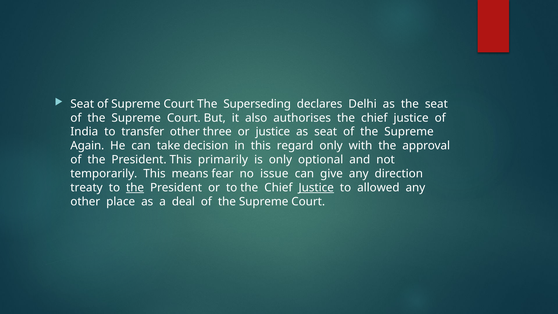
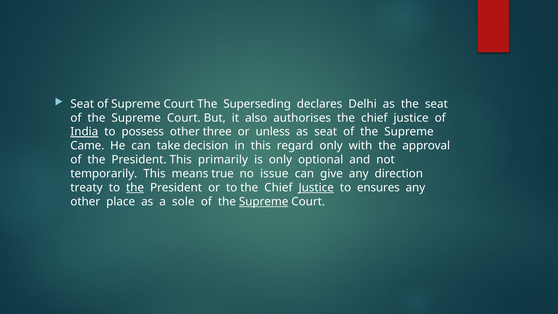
India underline: none -> present
transfer: transfer -> possess
or justice: justice -> unless
Again: Again -> Came
fear: fear -> true
allowed: allowed -> ensures
deal: deal -> sole
Supreme at (264, 202) underline: none -> present
